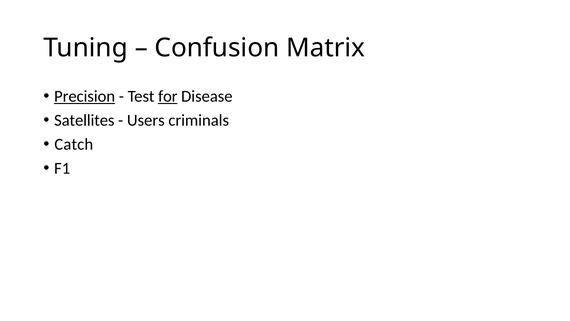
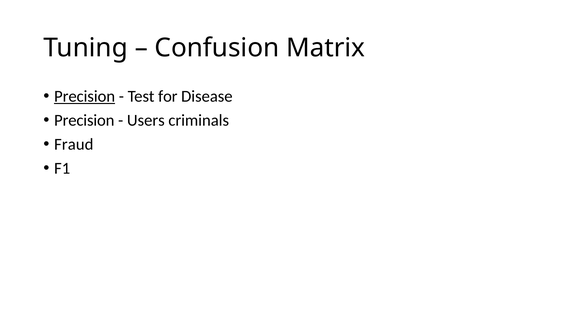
for underline: present -> none
Satellites at (84, 120): Satellites -> Precision
Catch: Catch -> Fraud
